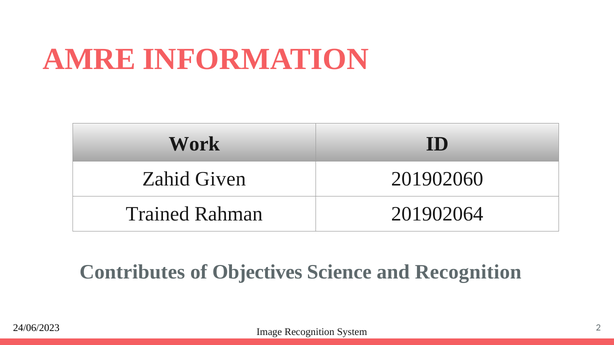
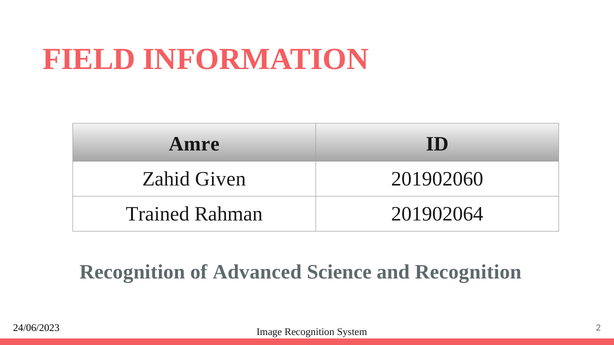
AMRE: AMRE -> FIELD
Work: Work -> Amre
Contributes at (132, 272): Contributes -> Recognition
Objectives: Objectives -> Advanced
